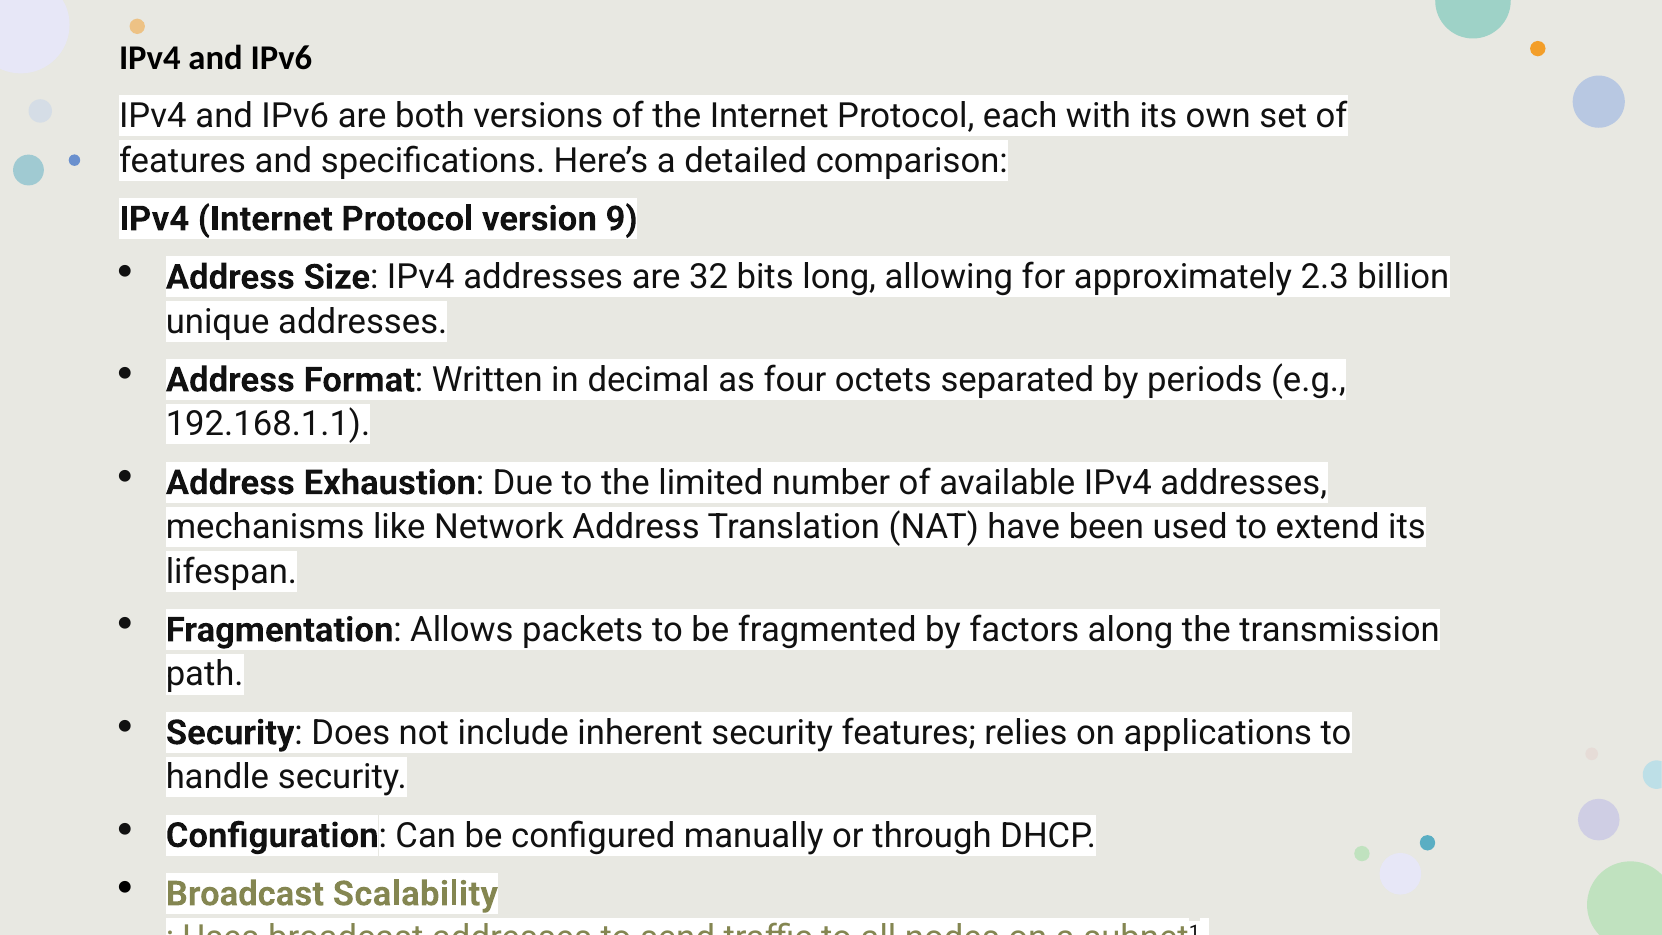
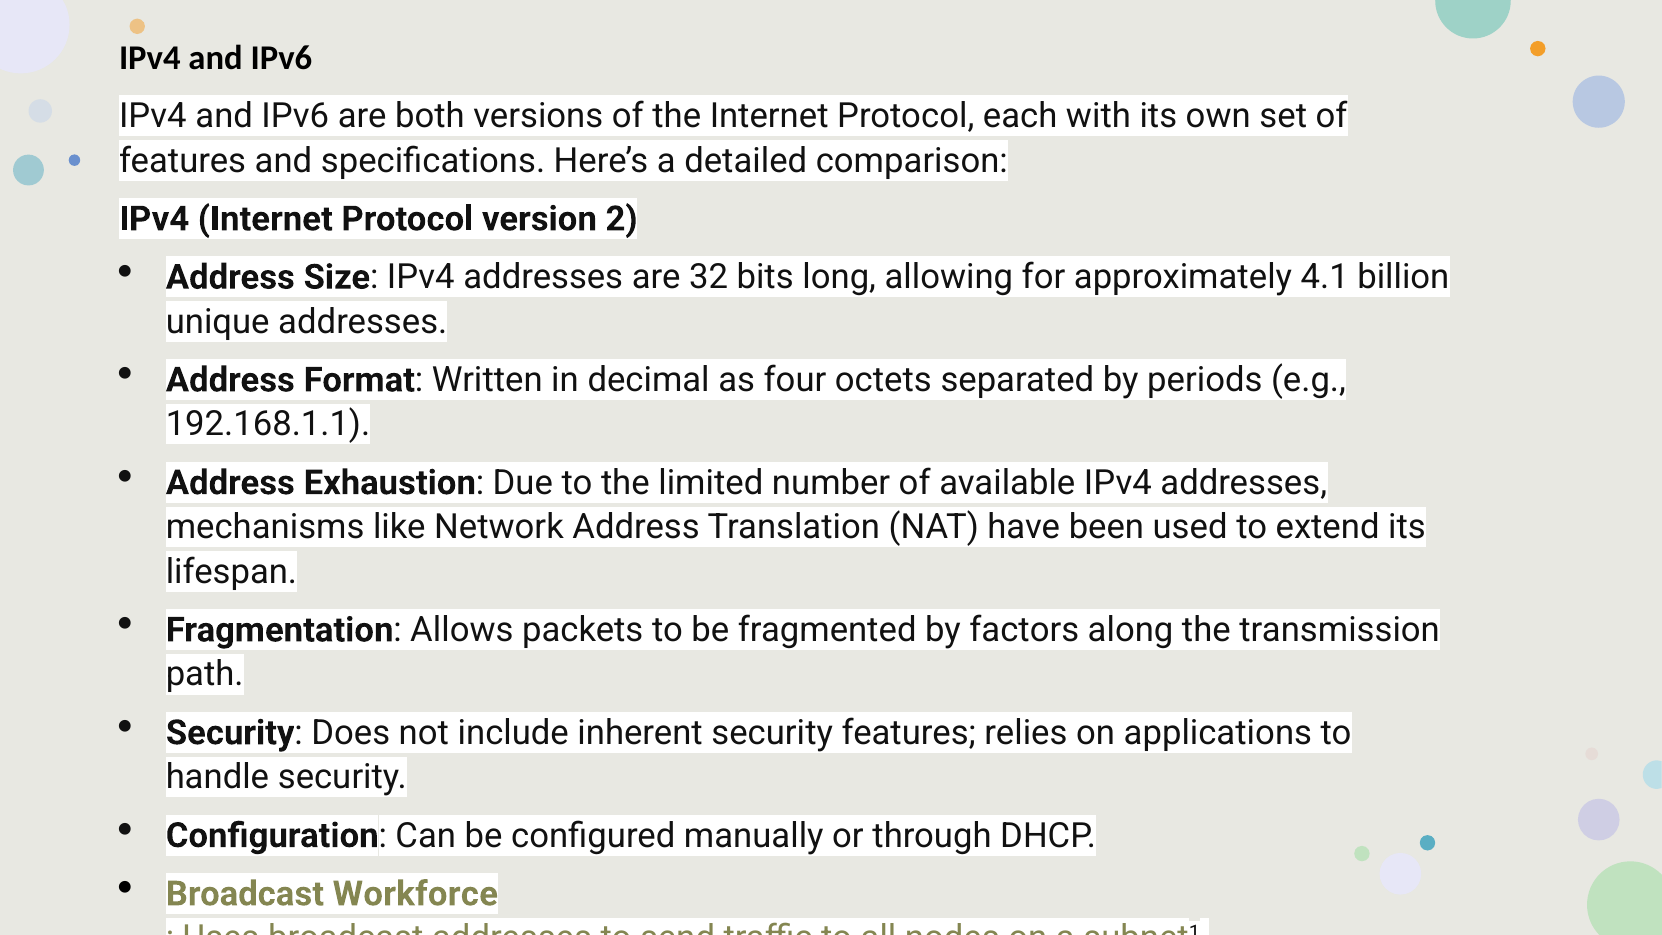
9: 9 -> 2
2.3: 2.3 -> 4.1
Scalability: Scalability -> Workforce
